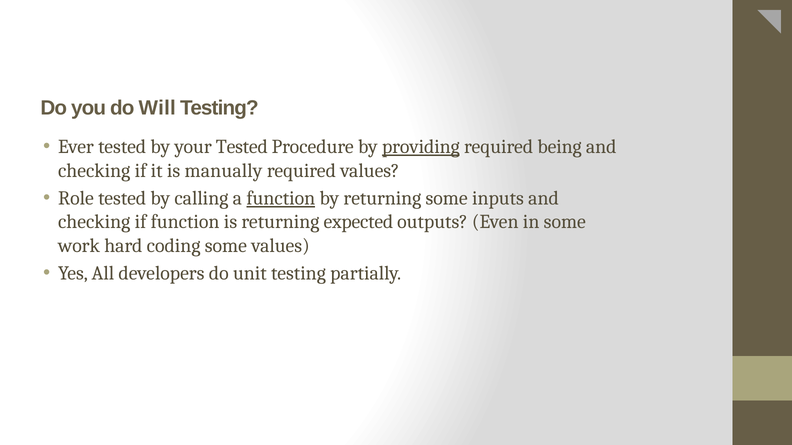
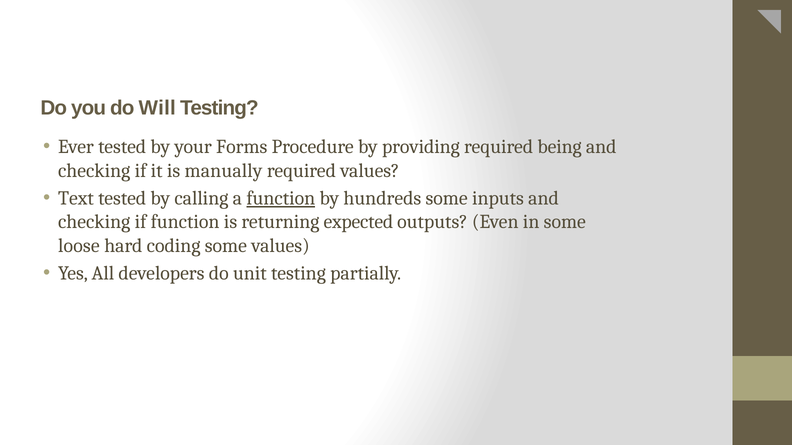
your Tested: Tested -> Forms
providing underline: present -> none
Role: Role -> Text
by returning: returning -> hundreds
work: work -> loose
